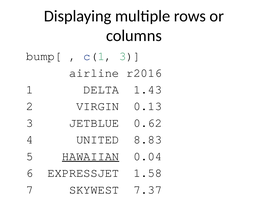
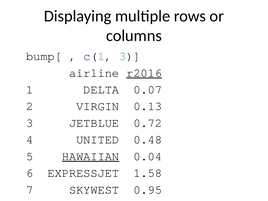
r2016 underline: none -> present
1.43: 1.43 -> 0.07
0.62: 0.62 -> 0.72
8.83: 8.83 -> 0.48
7.37: 7.37 -> 0.95
